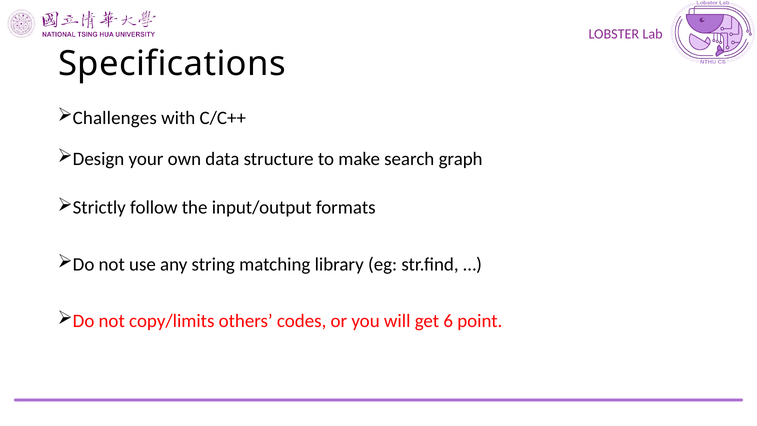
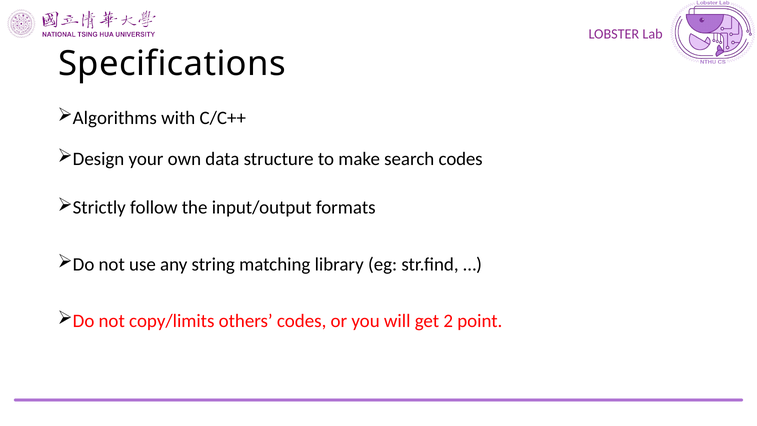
Challenges: Challenges -> Algorithms
search graph: graph -> codes
6: 6 -> 2
